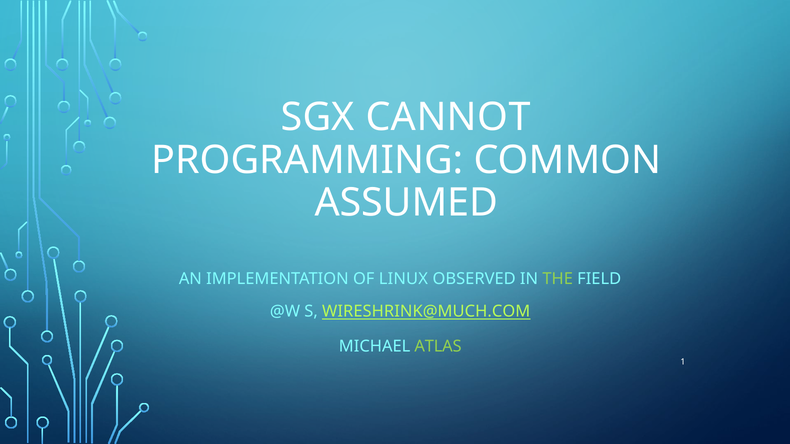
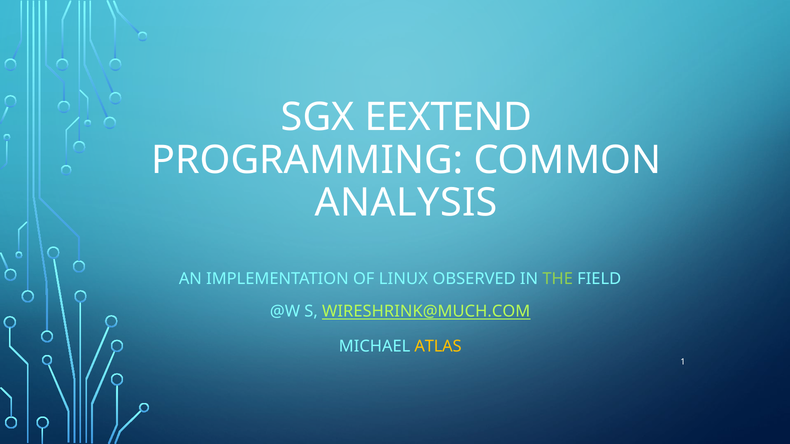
CANNOT: CANNOT -> EEXTEND
ASSUMED: ASSUMED -> ANALYSIS
ATLAS colour: light green -> yellow
